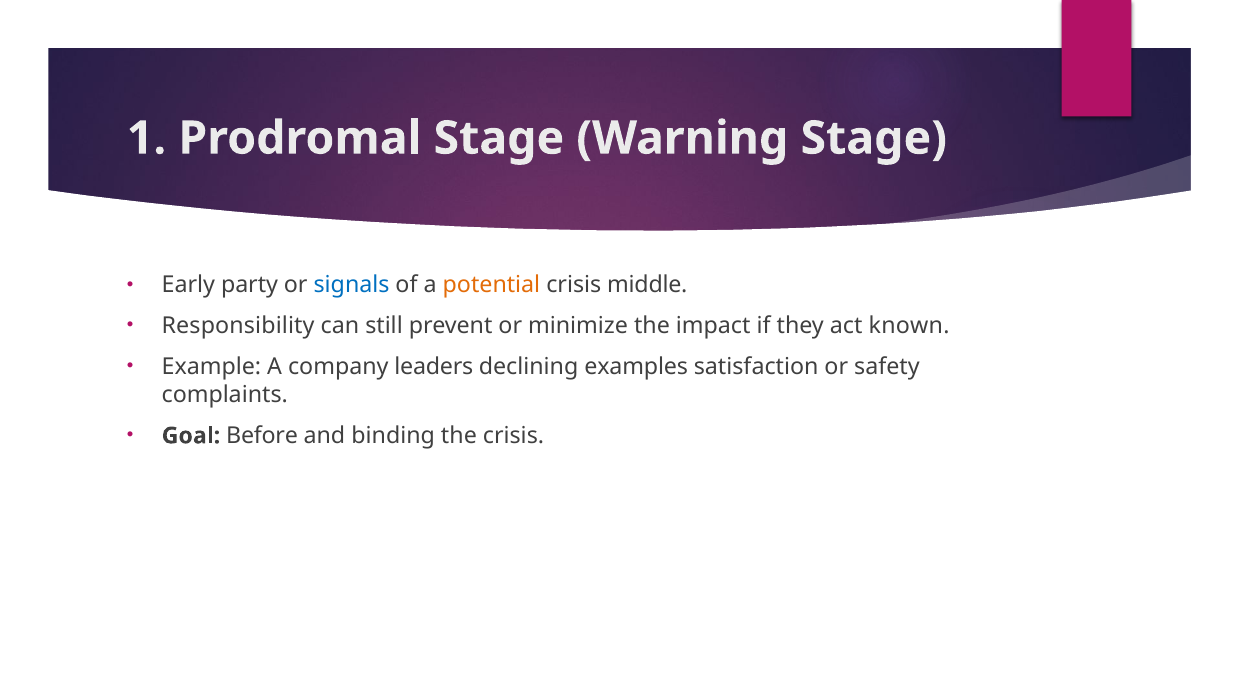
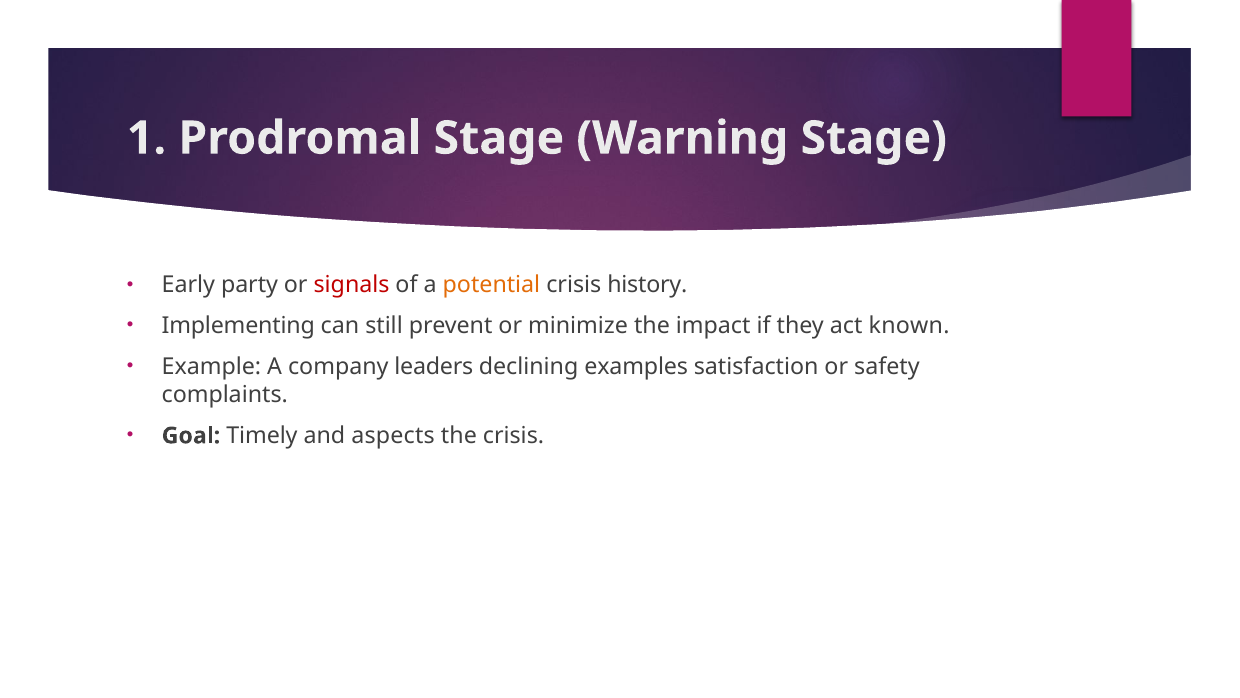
signals colour: blue -> red
middle: middle -> history
Responsibility: Responsibility -> Implementing
Before: Before -> Timely
binding: binding -> aspects
